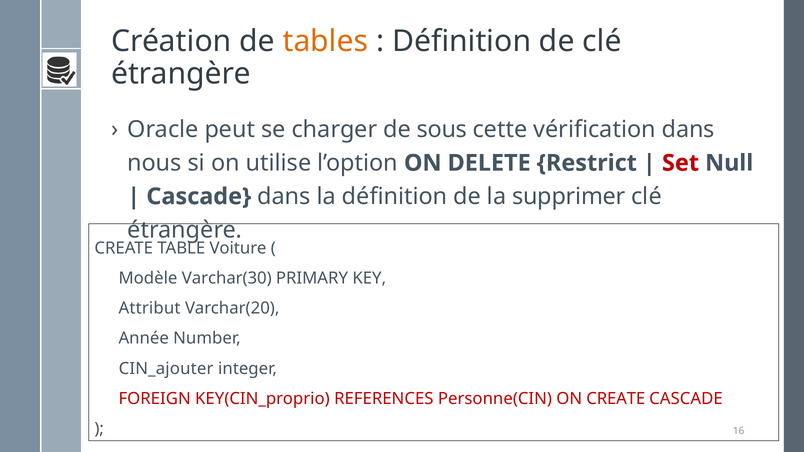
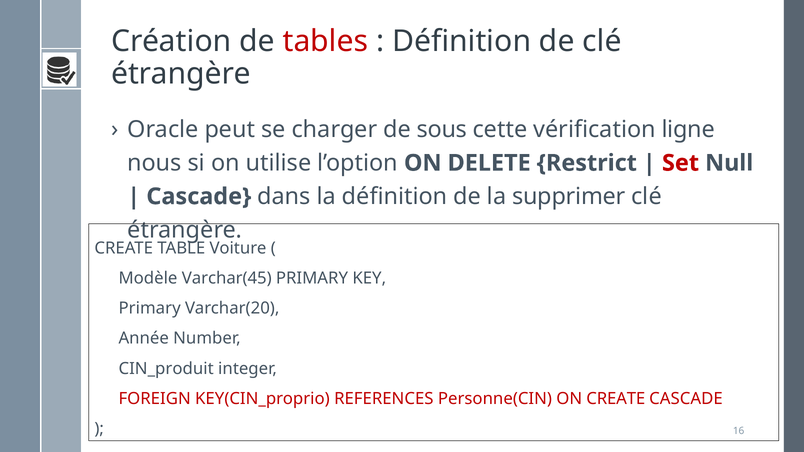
tables colour: orange -> red
vérification dans: dans -> ligne
Varchar(30: Varchar(30 -> Varchar(45
Attribut at (150, 309): Attribut -> Primary
CIN_ajouter: CIN_ajouter -> CIN_produit
